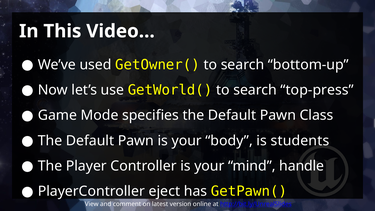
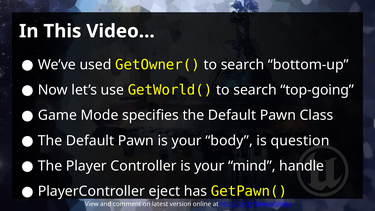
top-press: top-press -> top-going
students: students -> question
